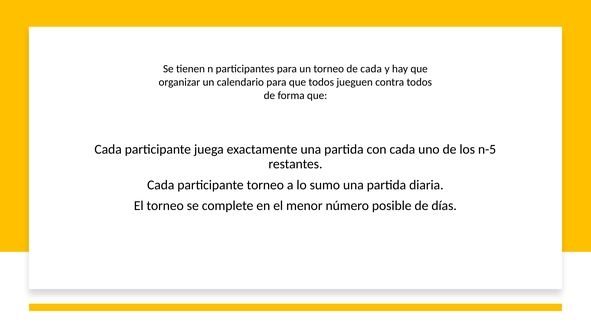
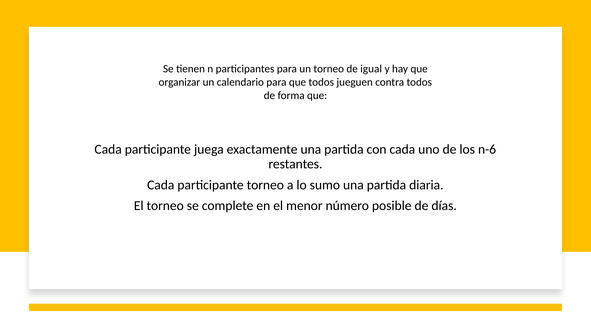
de cada: cada -> igual
n-5: n-5 -> n-6
